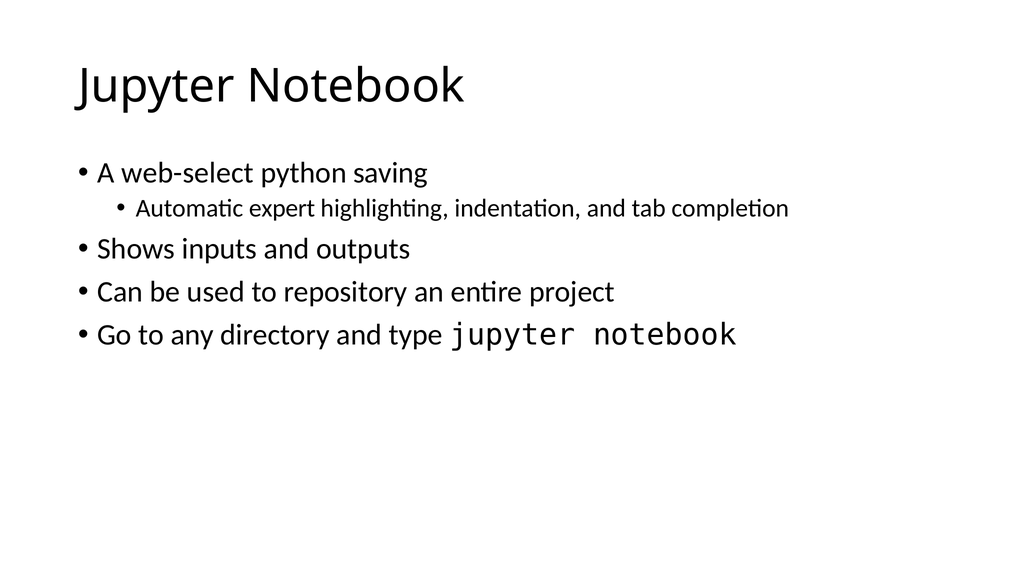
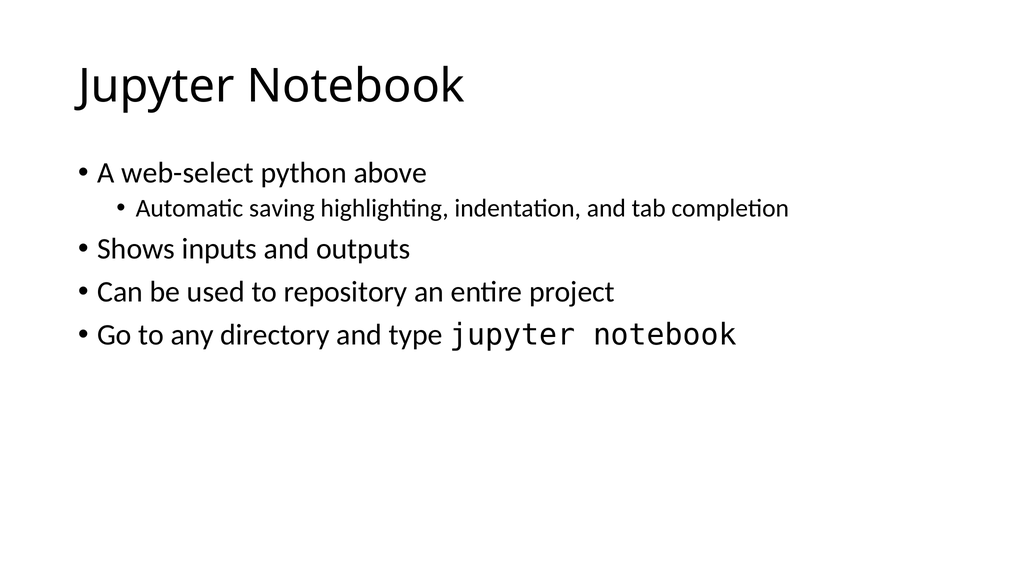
saving: saving -> above
expert: expert -> saving
